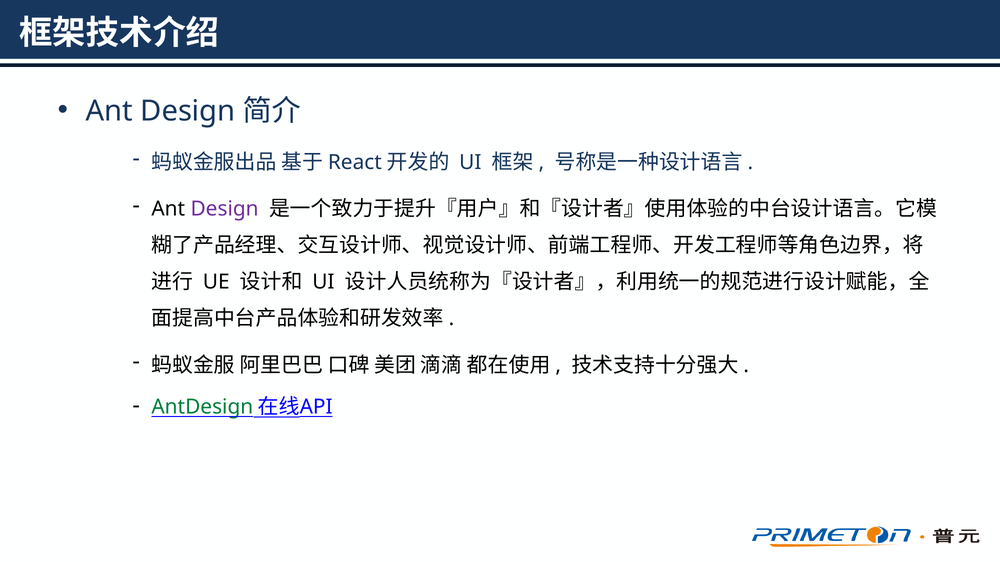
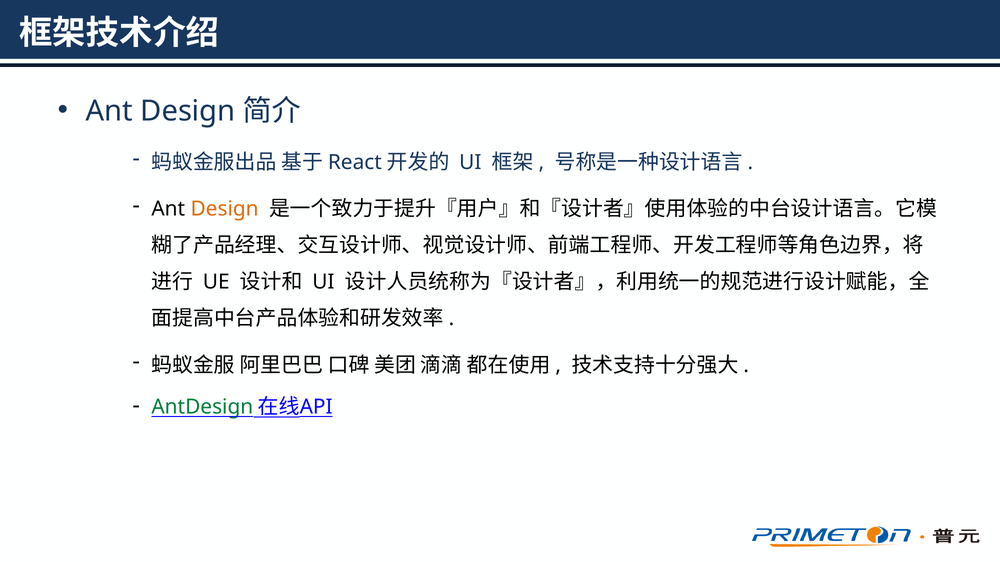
Design at (225, 209) colour: purple -> orange
